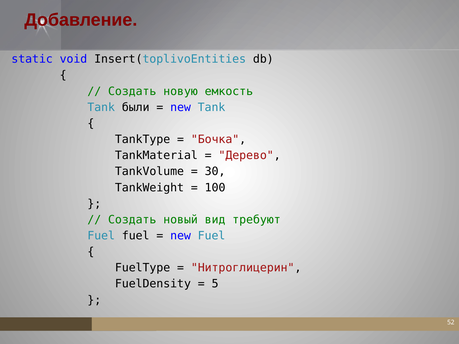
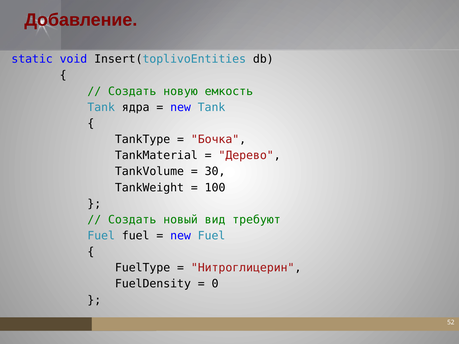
были: были -> ядра
5: 5 -> 0
